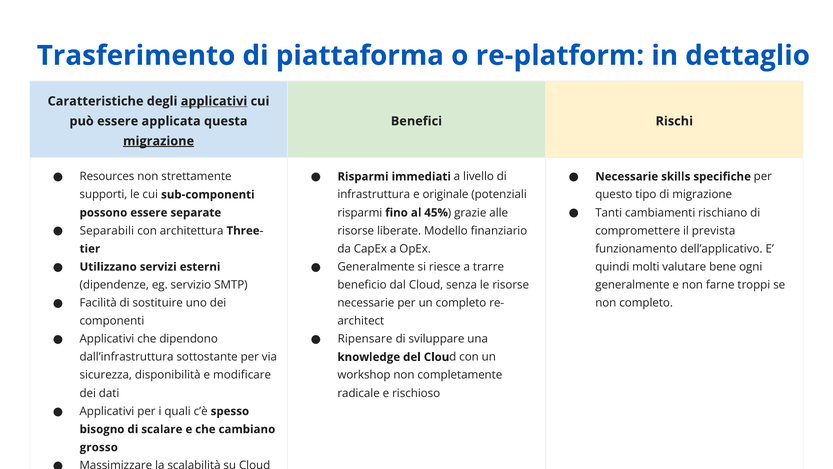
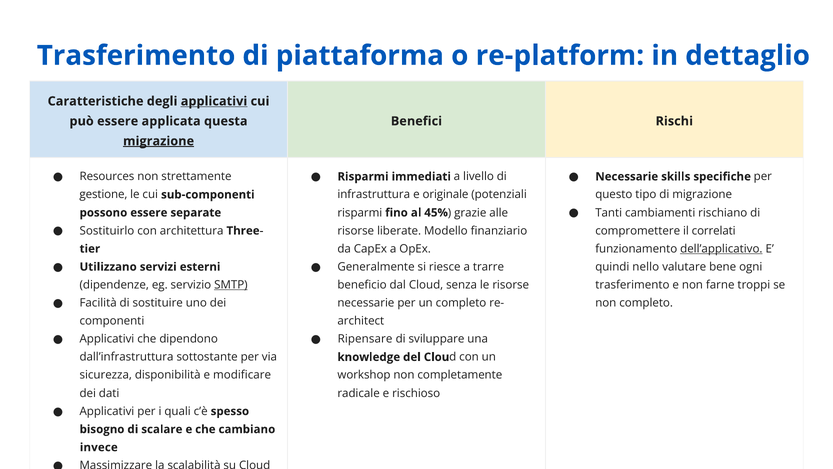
supporti: supporti -> gestione
Separabili: Separabili -> Sostituirlo
prevista: prevista -> correlati
dell’applicativo underline: none -> present
molti: molti -> nello
SMTP underline: none -> present
generalmente at (632, 285): generalmente -> trasferimento
grosso: grosso -> invece
